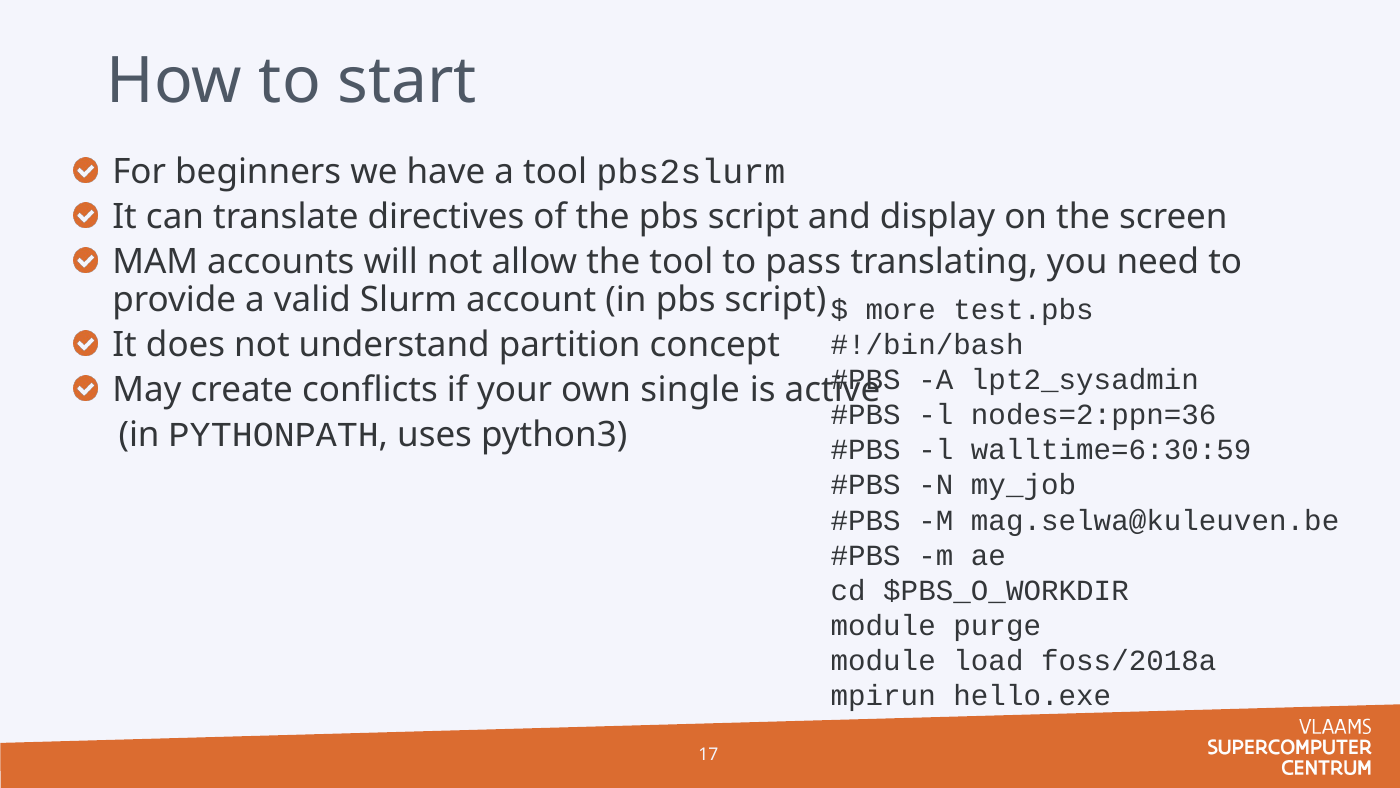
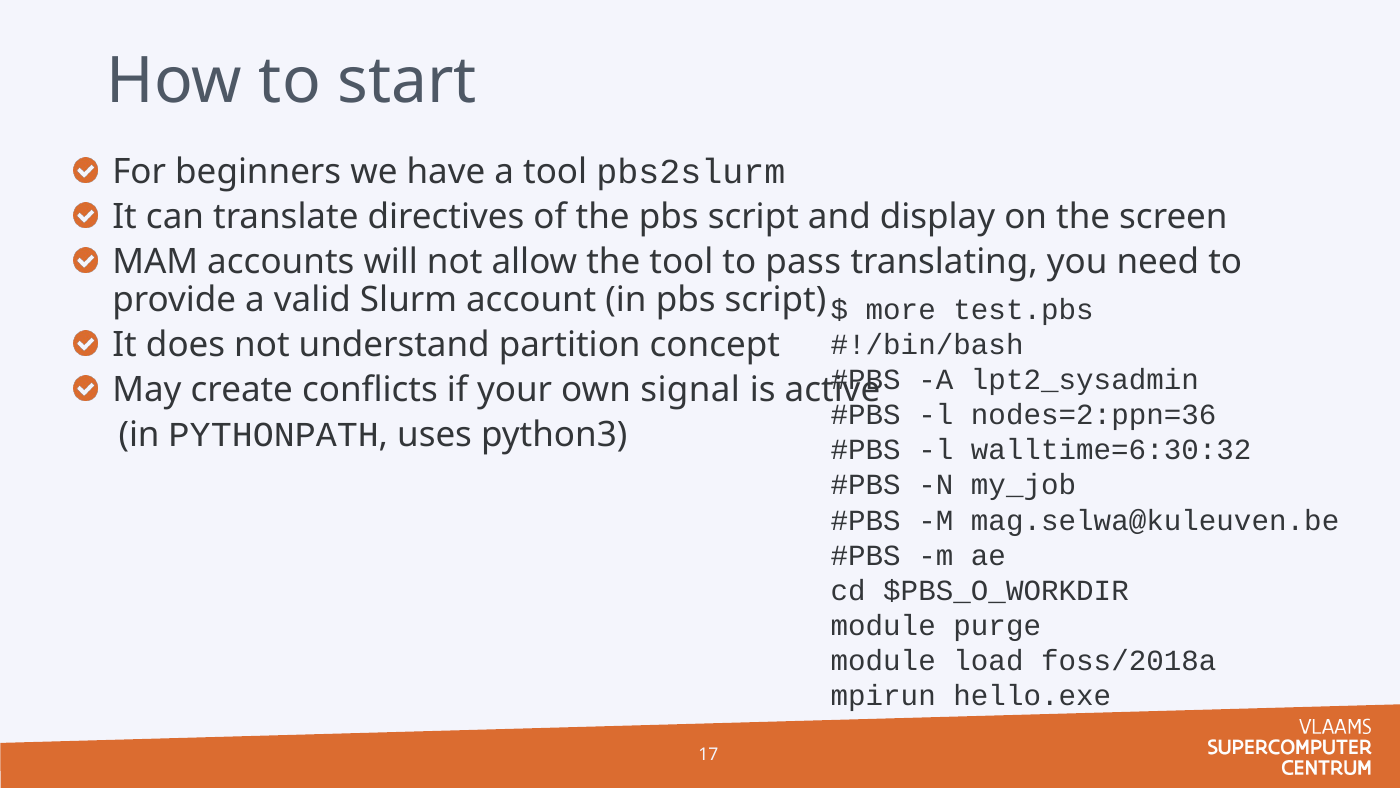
single: single -> signal
walltime=6:30:59: walltime=6:30:59 -> walltime=6:30:32
